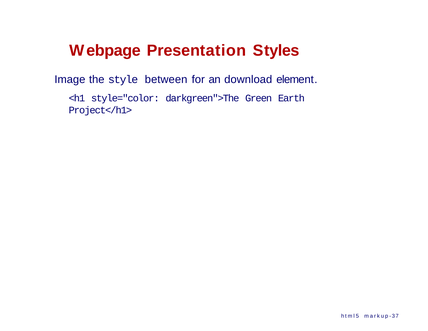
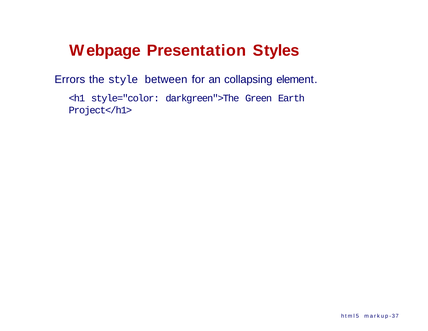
Image: Image -> Errors
download: download -> collapsing
